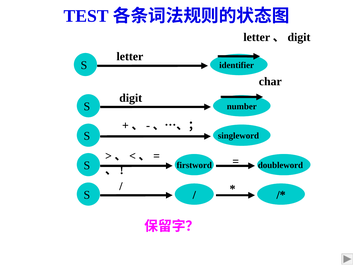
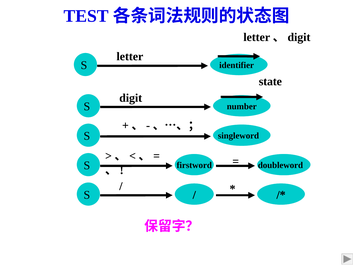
char: char -> state
